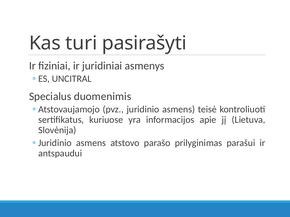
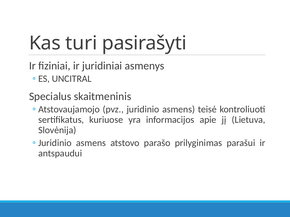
duomenimis: duomenimis -> skaitmeninis
